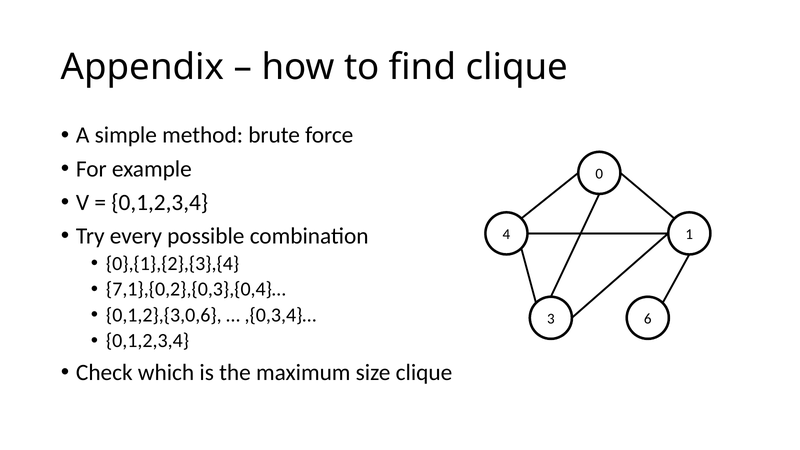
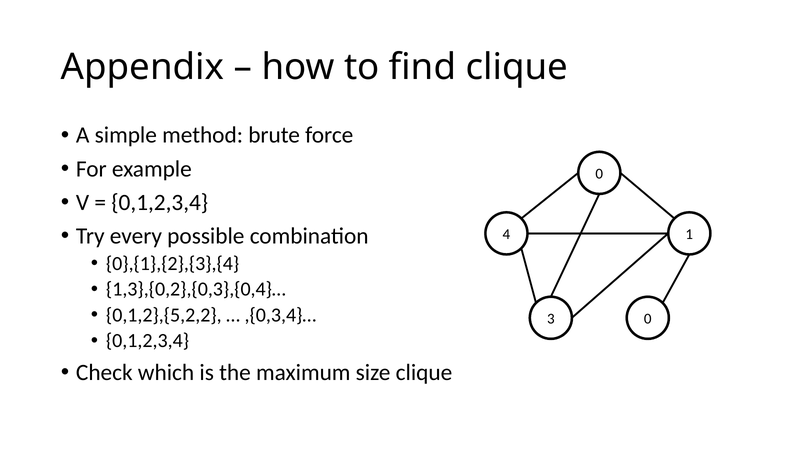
7,1},{0,2},{0,3},{0,4}…: 7,1},{0,2},{0,3},{0,4}… -> 1,3},{0,2},{0,3},{0,4}…
0,1,2},{3,0,6: 0,1,2},{3,0,6 -> 0,1,2},{5,2,2
3 6: 6 -> 0
